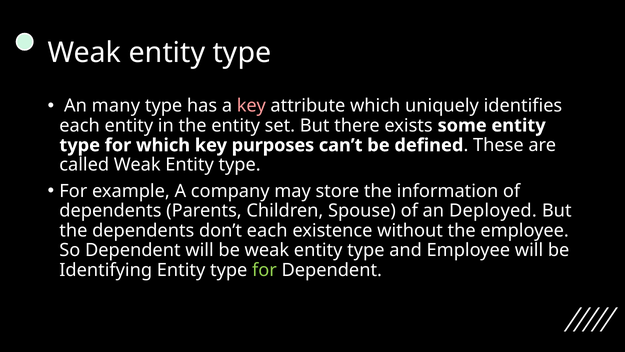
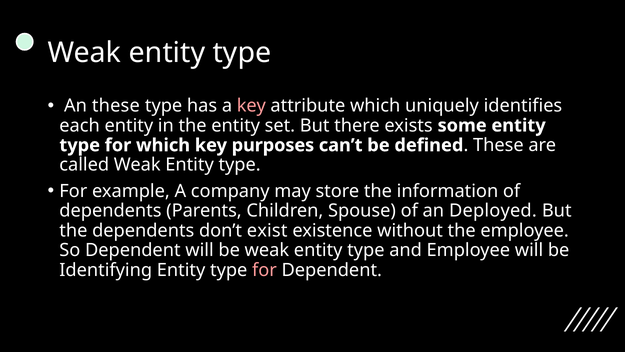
An many: many -> these
don’t each: each -> exist
for at (264, 270) colour: light green -> pink
